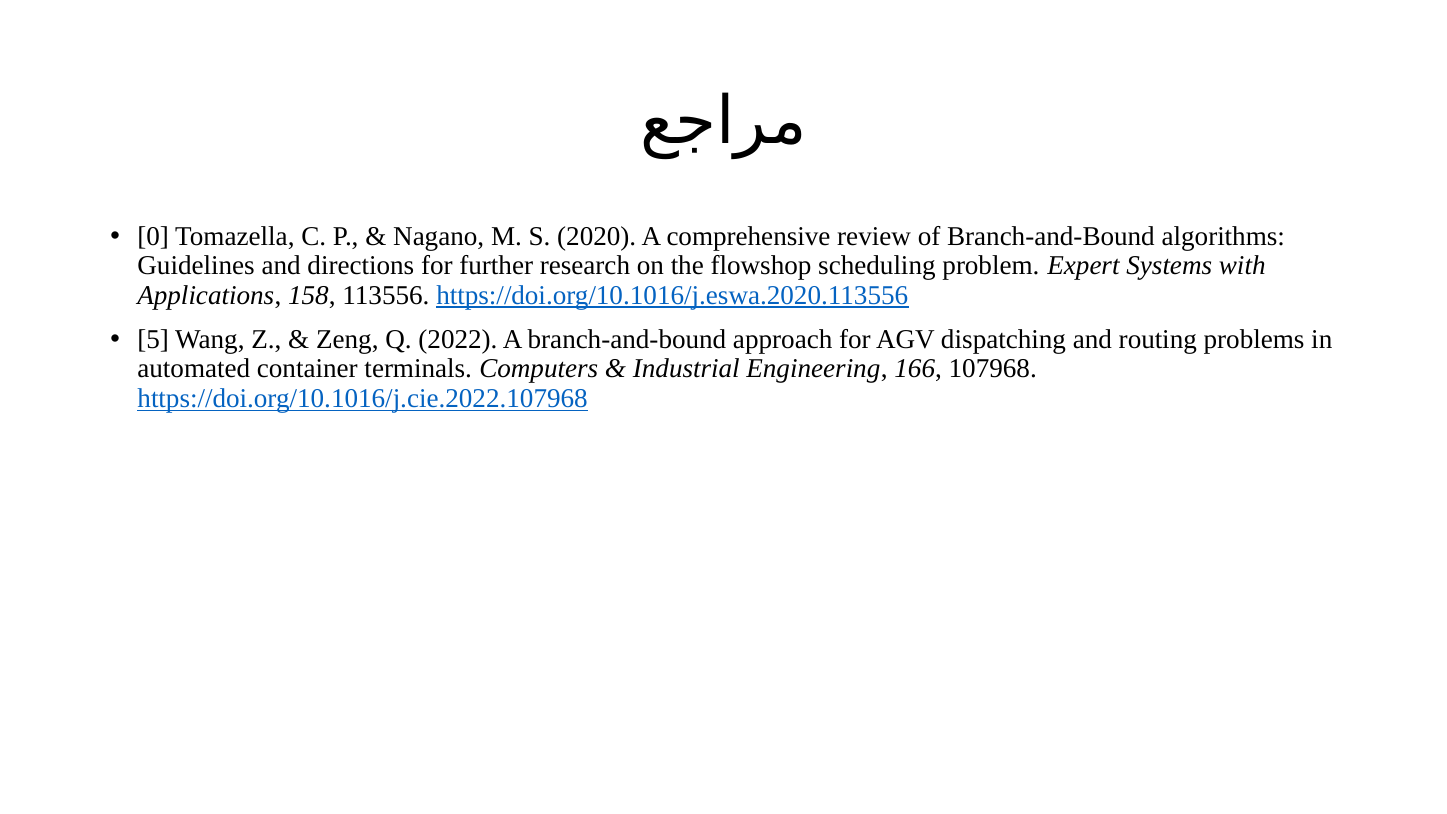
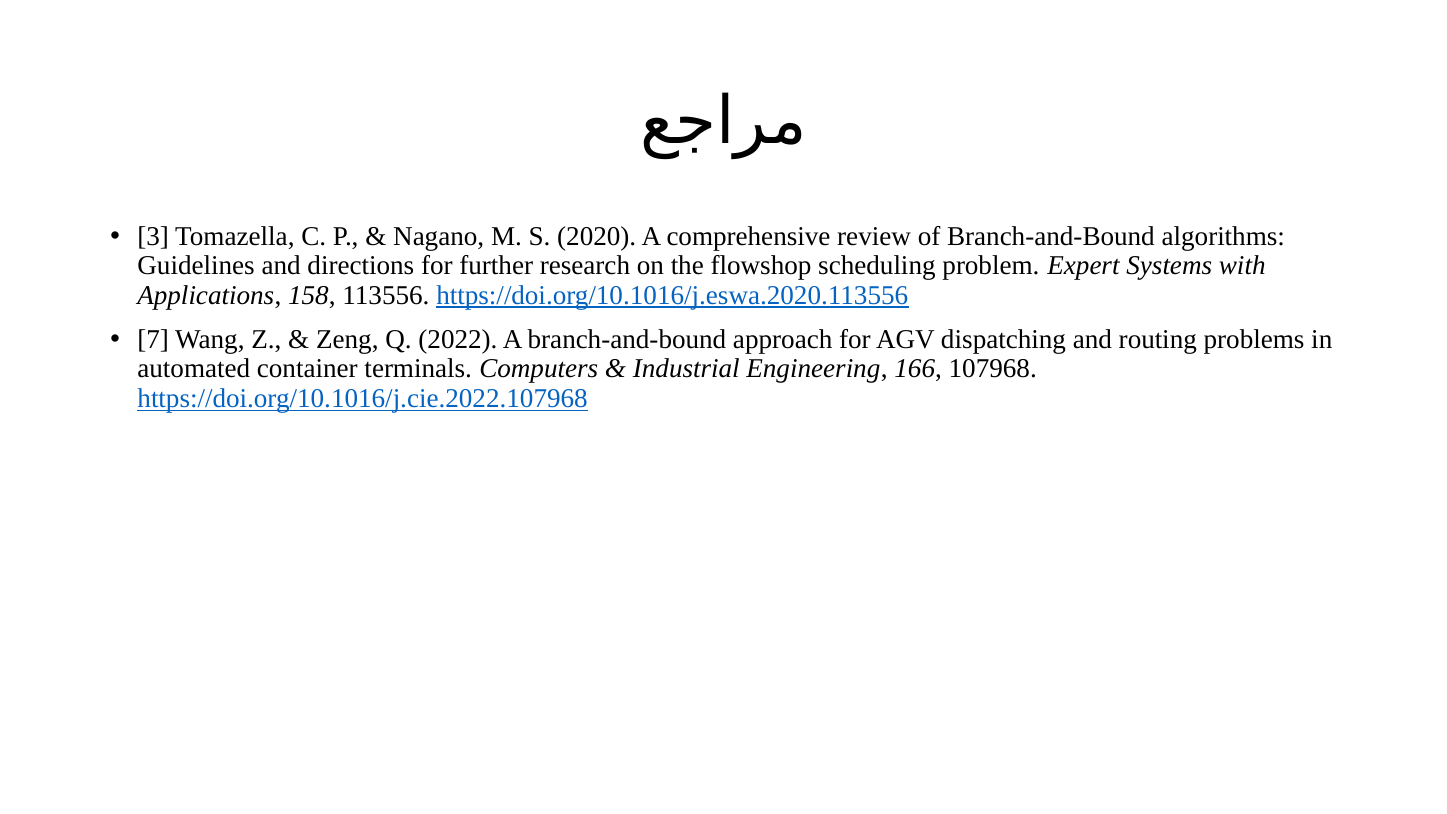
0: 0 -> 3
5: 5 -> 7
